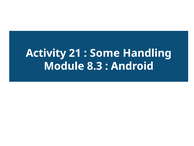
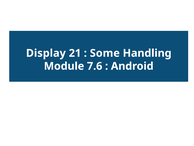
Activity: Activity -> Display
8.3: 8.3 -> 7.6
